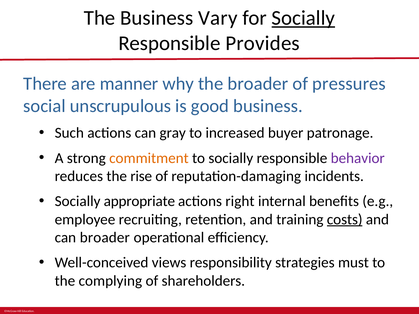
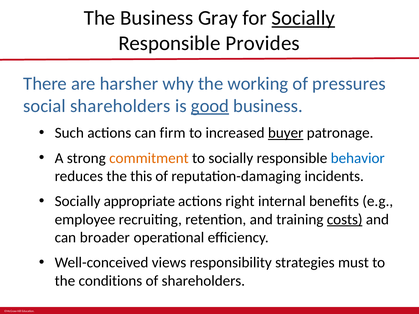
Vary: Vary -> Gray
manner: manner -> harsher
the broader: broader -> working
social unscrupulous: unscrupulous -> shareholders
good underline: none -> present
gray: gray -> firm
buyer underline: none -> present
behavior colour: purple -> blue
rise: rise -> this
complying: complying -> conditions
